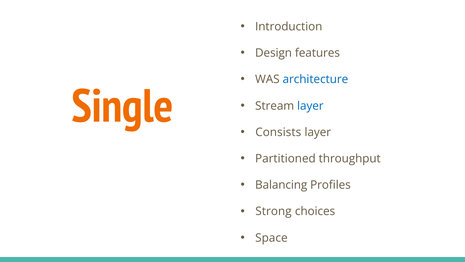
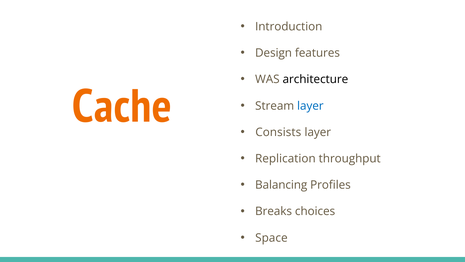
architecture colour: blue -> black
Single: Single -> Cache
Partitioned: Partitioned -> Replication
Strong: Strong -> Breaks
